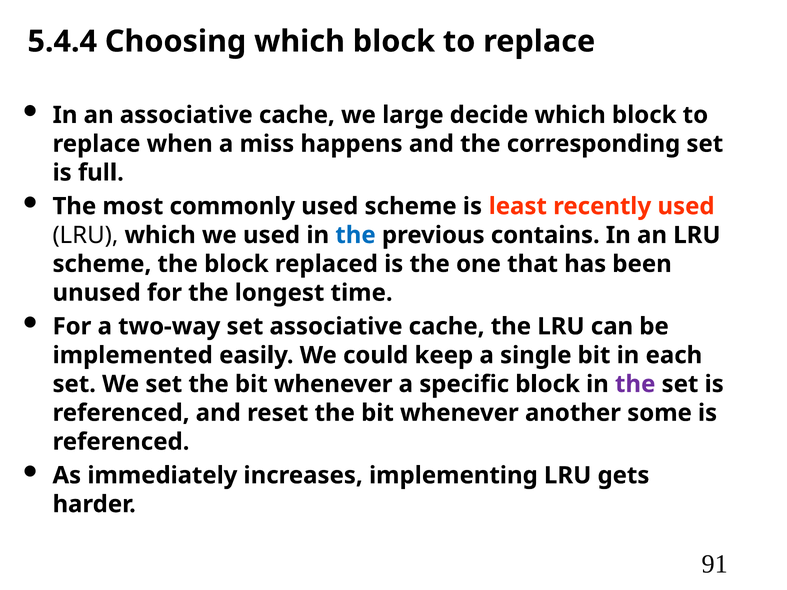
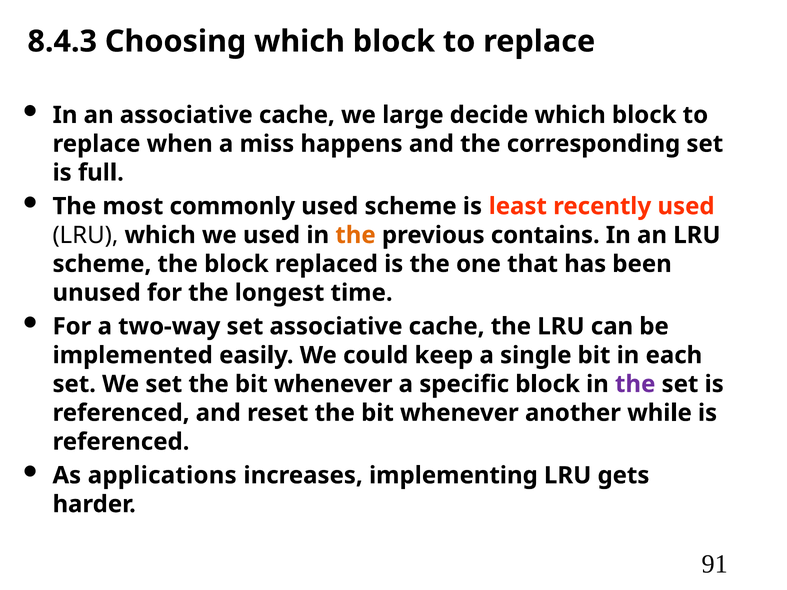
5.4.4: 5.4.4 -> 8.4.3
the at (356, 235) colour: blue -> orange
some: some -> while
immediately: immediately -> applications
